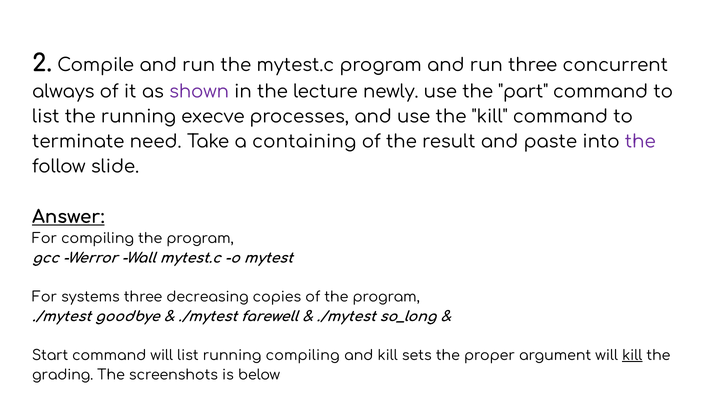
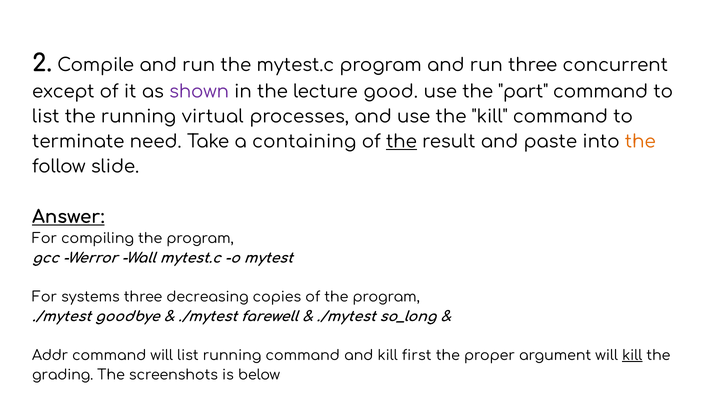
always: always -> except
newly: newly -> good
execve: execve -> virtual
the at (401, 142) underline: none -> present
the at (640, 142) colour: purple -> orange
Start: Start -> Addr
running compiling: compiling -> command
sets: sets -> first
